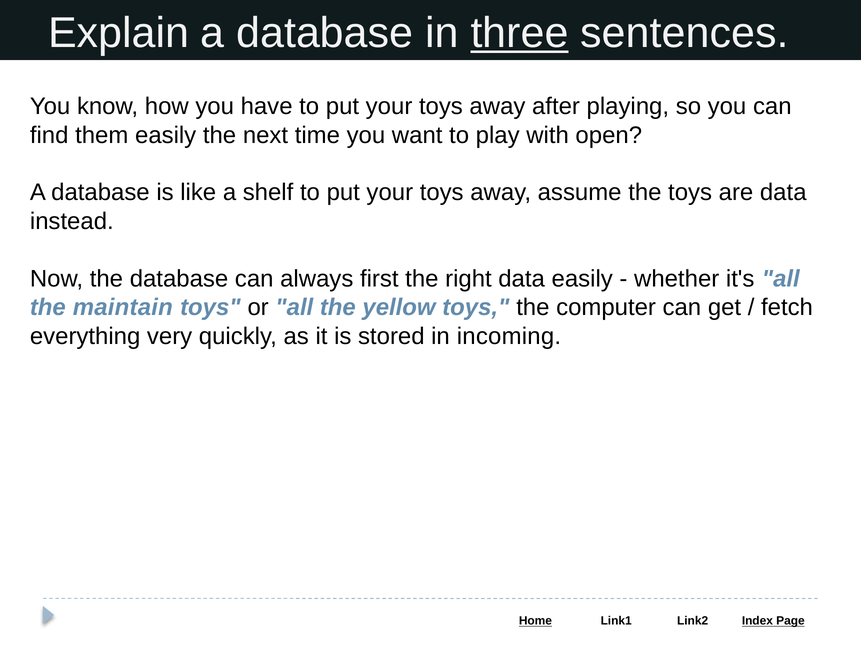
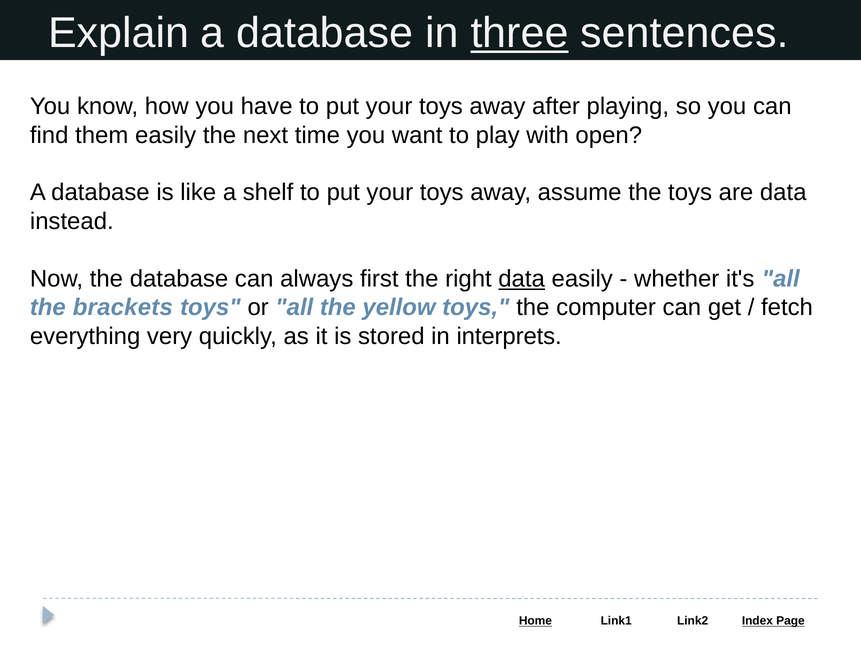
data at (522, 279) underline: none -> present
maintain: maintain -> brackets
incoming: incoming -> interprets
